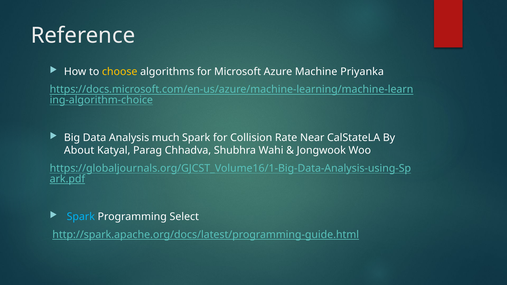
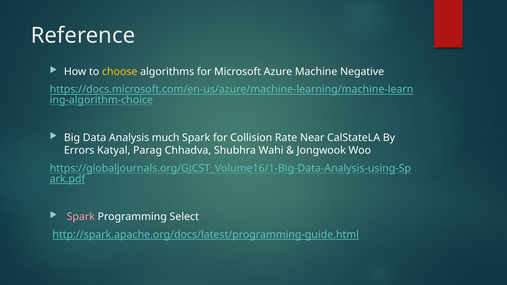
Priyanka: Priyanka -> Negative
About: About -> Errors
Spark at (81, 217) colour: light blue -> pink
